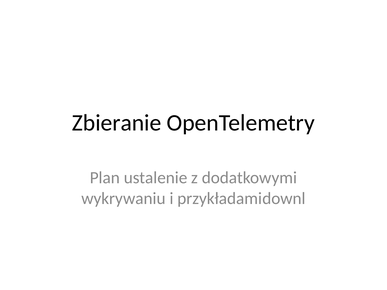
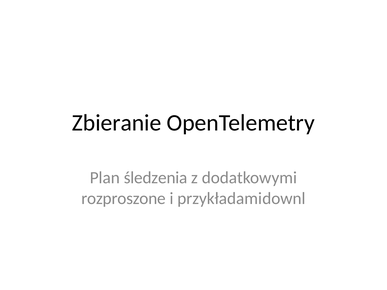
ustalenie: ustalenie -> śledzenia
wykrywaniu: wykrywaniu -> rozproszone
